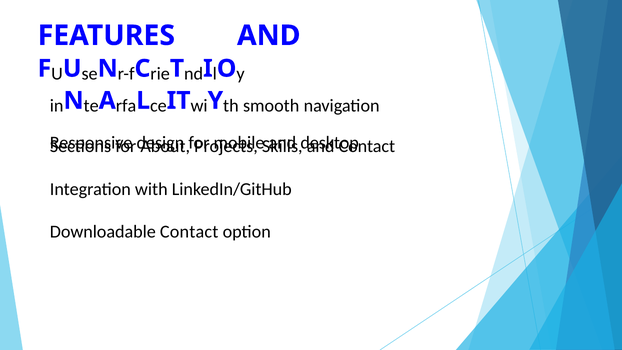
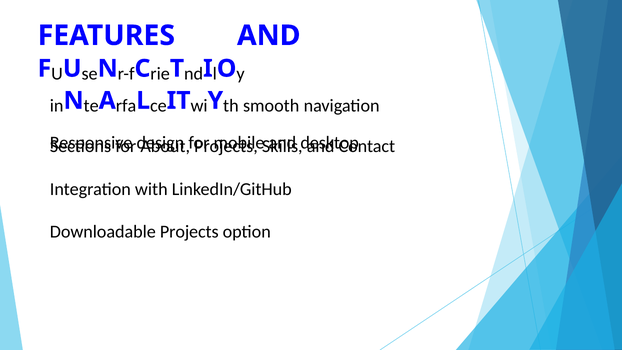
Downloadable Contact: Contact -> Projects
